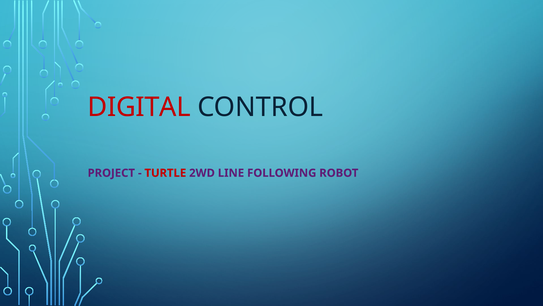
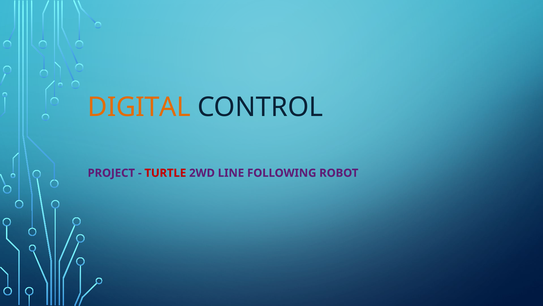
DIGITAL colour: red -> orange
